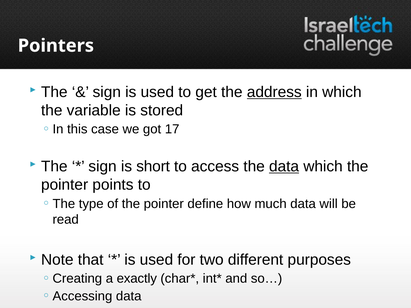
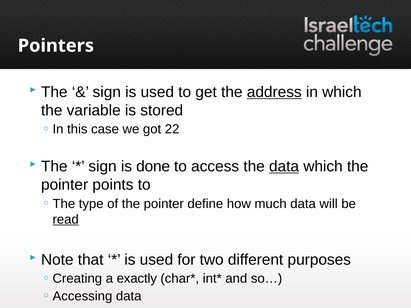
17: 17 -> 22
short: short -> done
read underline: none -> present
